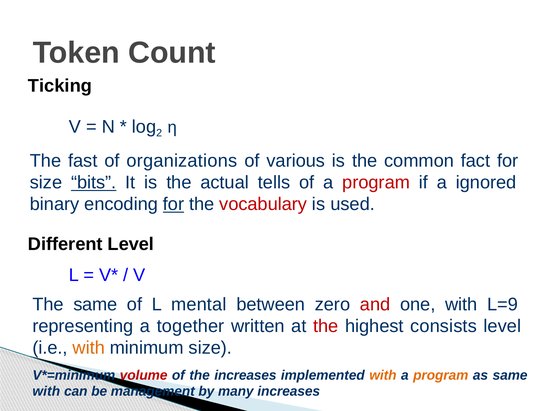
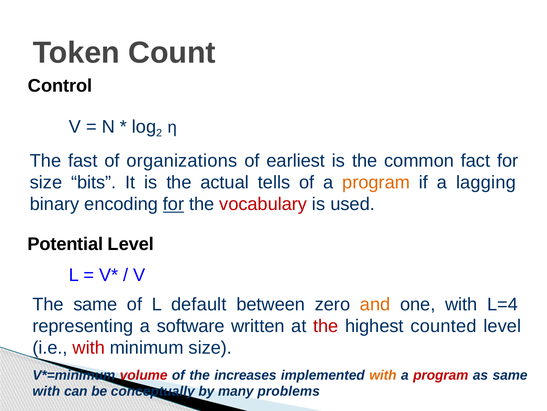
Ticking: Ticking -> Control
various: various -> earliest
bits underline: present -> none
program at (376, 182) colour: red -> orange
ignored: ignored -> lagging
Different: Different -> Potential
mental: mental -> default
and colour: red -> orange
L=9: L=9 -> L=4
together: together -> software
consists: consists -> counted
with at (89, 347) colour: orange -> red
program at (441, 374) colour: orange -> red
management: management -> conceptually
many increases: increases -> problems
